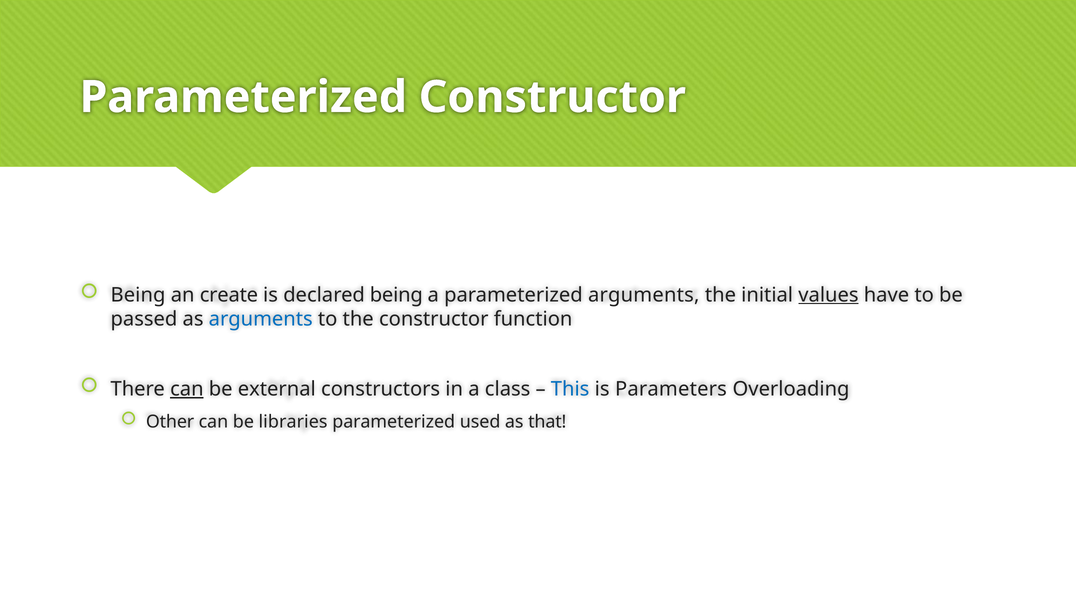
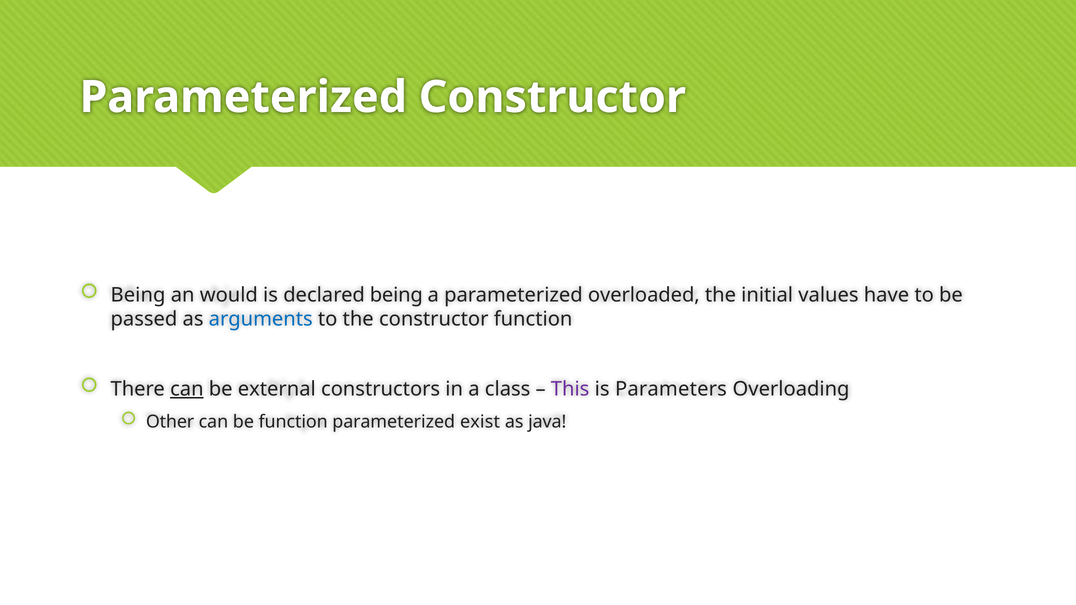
create: create -> would
parameterized arguments: arguments -> overloaded
values underline: present -> none
This colour: blue -> purple
be libraries: libraries -> function
used: used -> exist
that: that -> java
